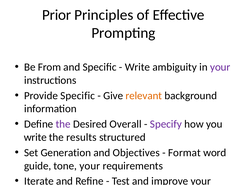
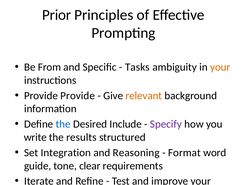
Write at (137, 67): Write -> Tasks
your at (220, 67) colour: purple -> orange
Provide Specific: Specific -> Provide
the at (63, 124) colour: purple -> blue
Overall: Overall -> Include
Generation: Generation -> Integration
Objectives: Objectives -> Reasoning
tone your: your -> clear
